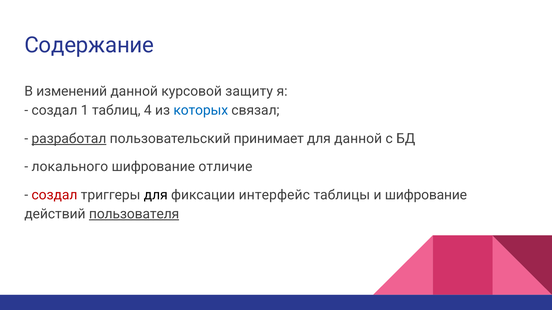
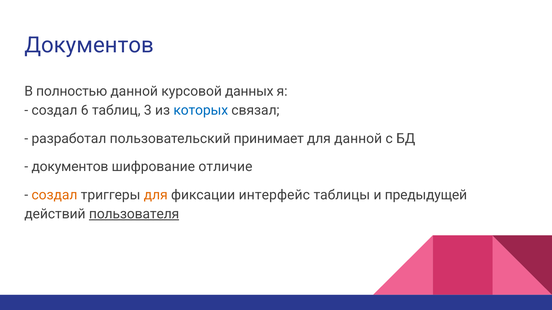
Содержание at (89, 45): Содержание -> Документов
изменений: изменений -> полностью
защиту: защиту -> данных
1: 1 -> 6
4: 4 -> 3
разработал underline: present -> none
локального at (70, 167): локального -> документов
создал at (54, 195) colour: red -> orange
для at (156, 195) colour: black -> orange
и шифрование: шифрование -> предыдущей
